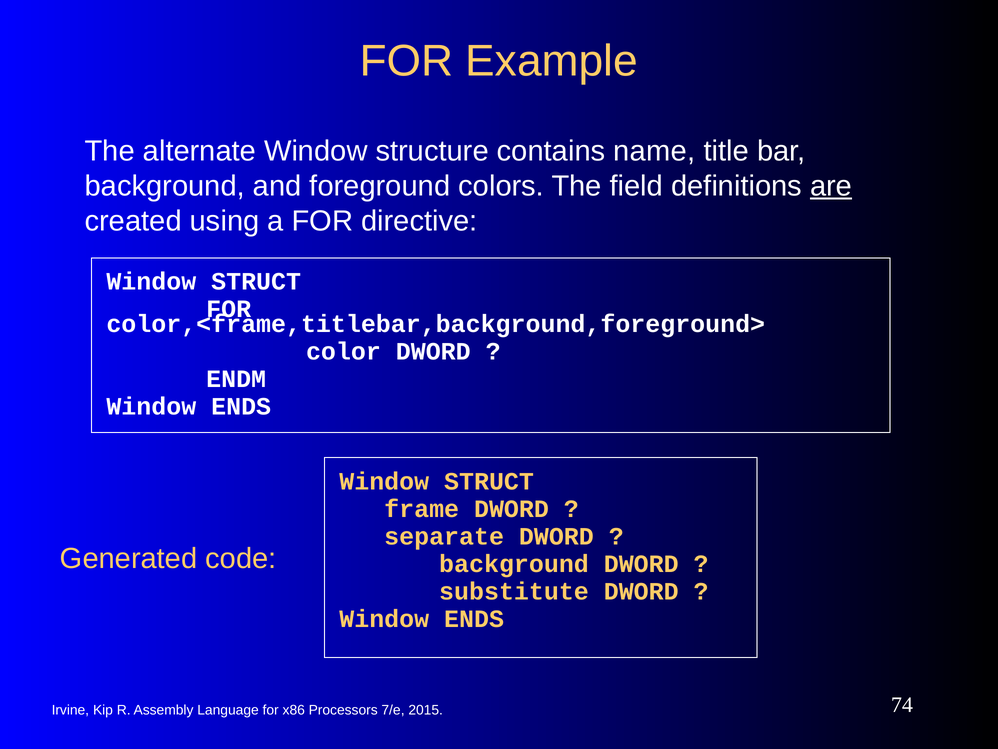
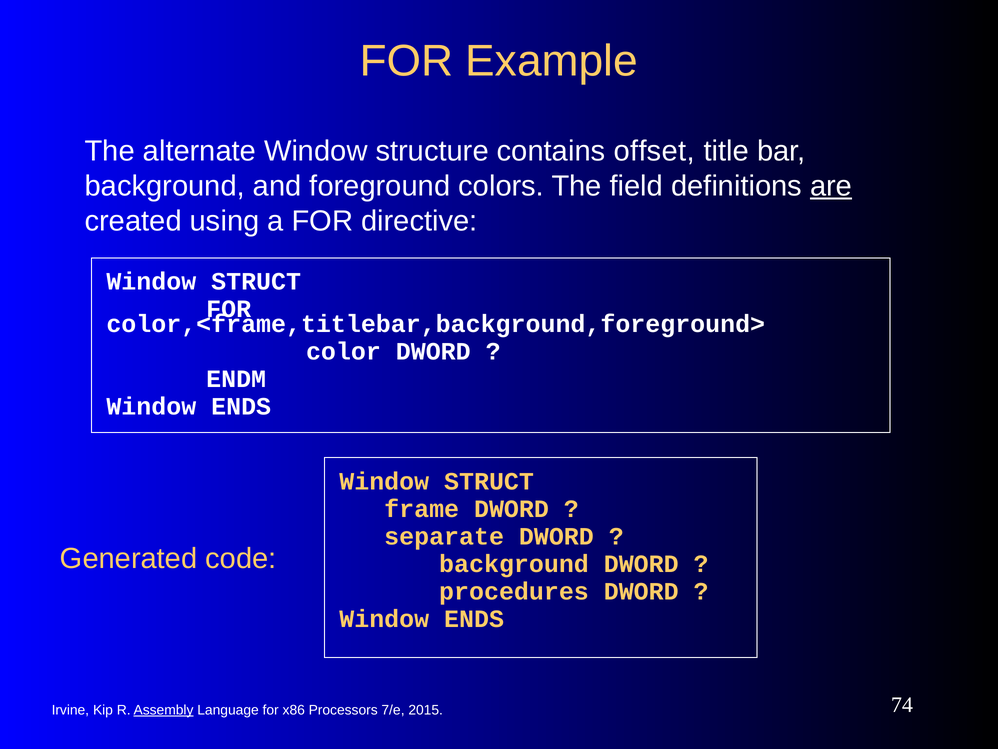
name: name -> offset
substitute: substitute -> procedures
Assembly underline: none -> present
